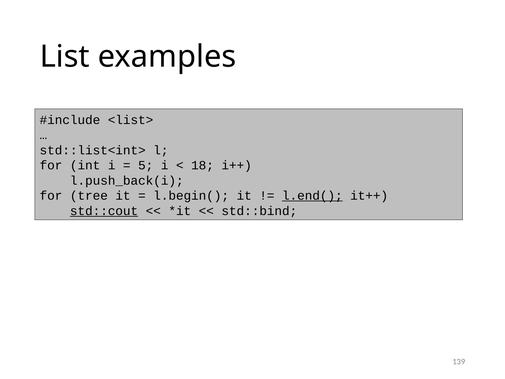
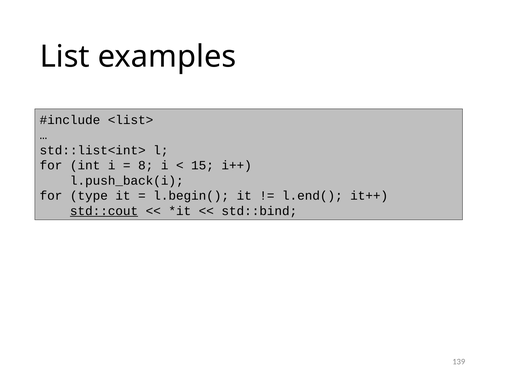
5: 5 -> 8
18: 18 -> 15
tree: tree -> type
l.end( underline: present -> none
